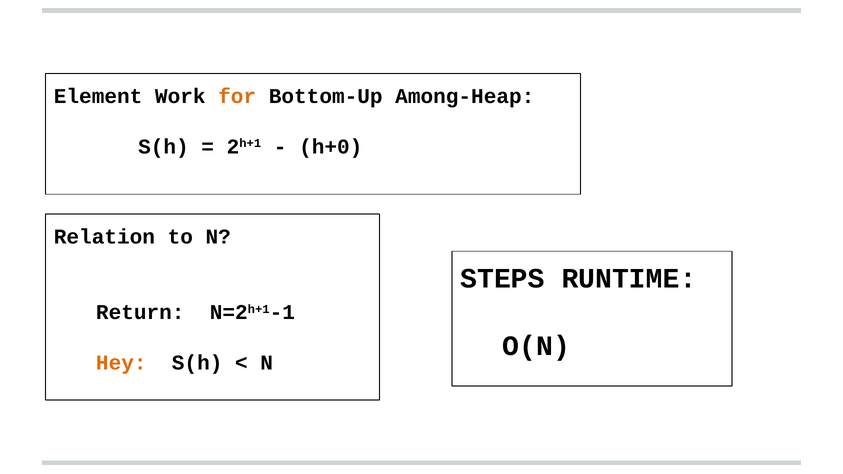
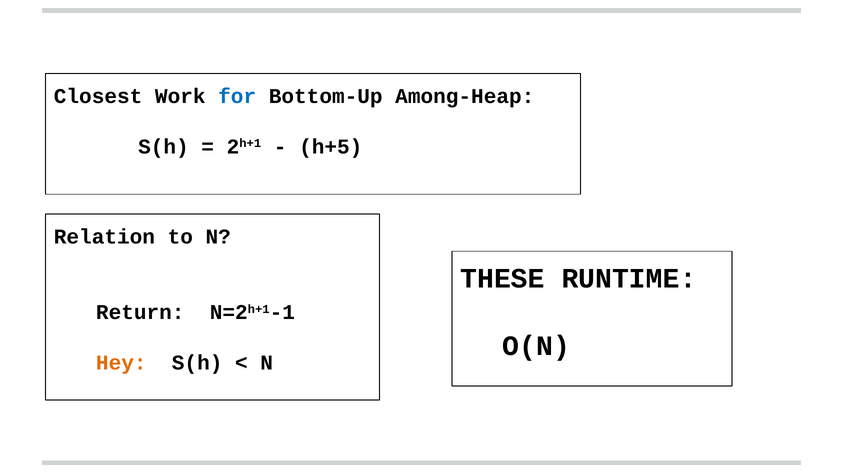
Element: Element -> Closest
for colour: orange -> blue
h+0: h+0 -> h+5
STEPS: STEPS -> THESE
